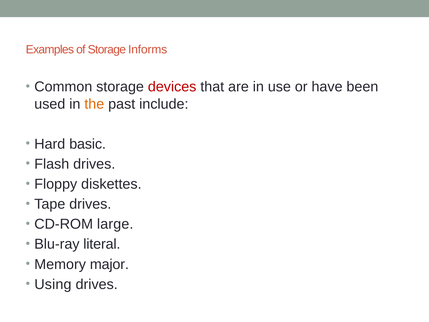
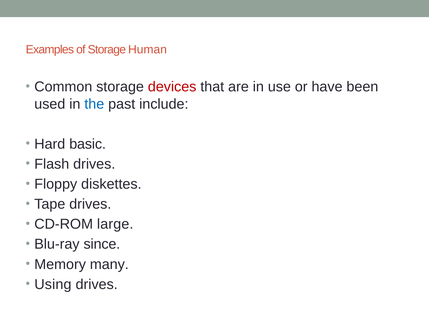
Informs: Informs -> Human
the colour: orange -> blue
literal: literal -> since
major: major -> many
